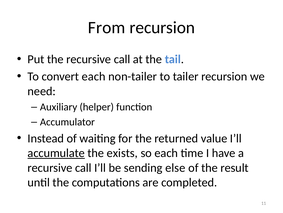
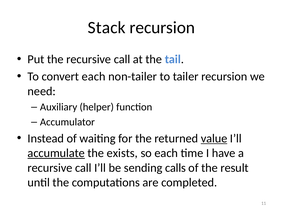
From: From -> Stack
value underline: none -> present
else: else -> calls
